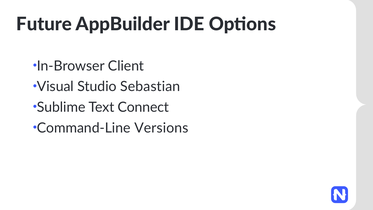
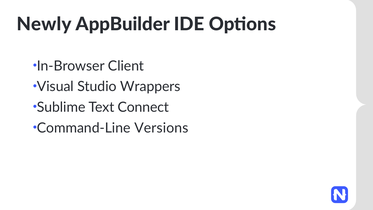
Future: Future -> Newly
Sebastian: Sebastian -> Wrappers
